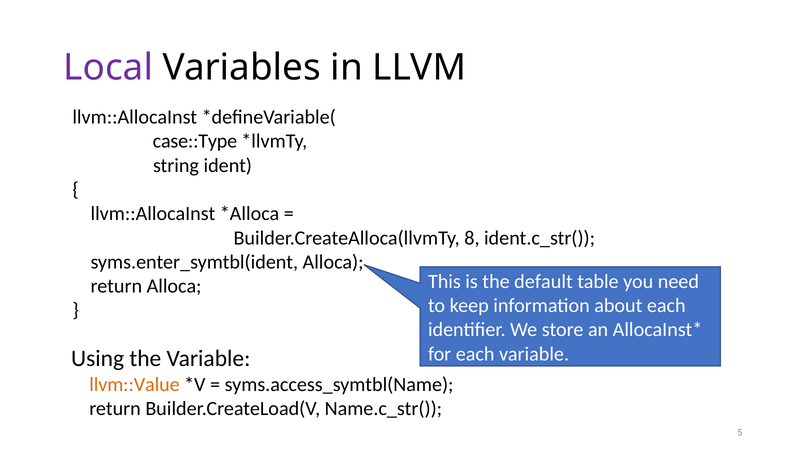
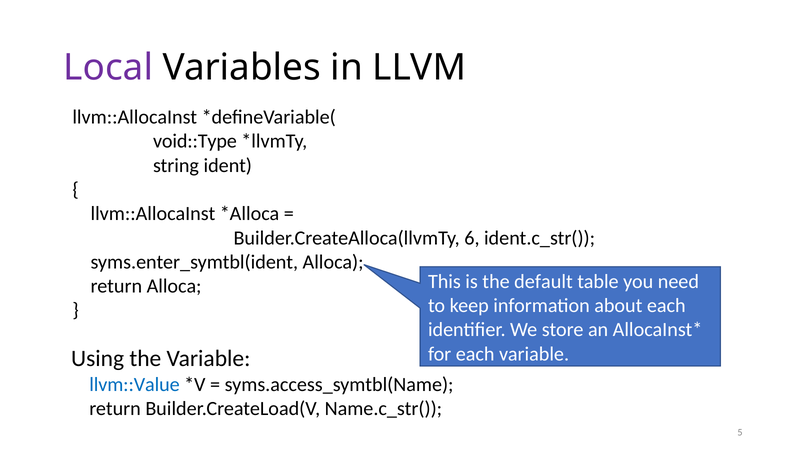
case::Type: case::Type -> void::Type
8: 8 -> 6
llvm::Value colour: orange -> blue
